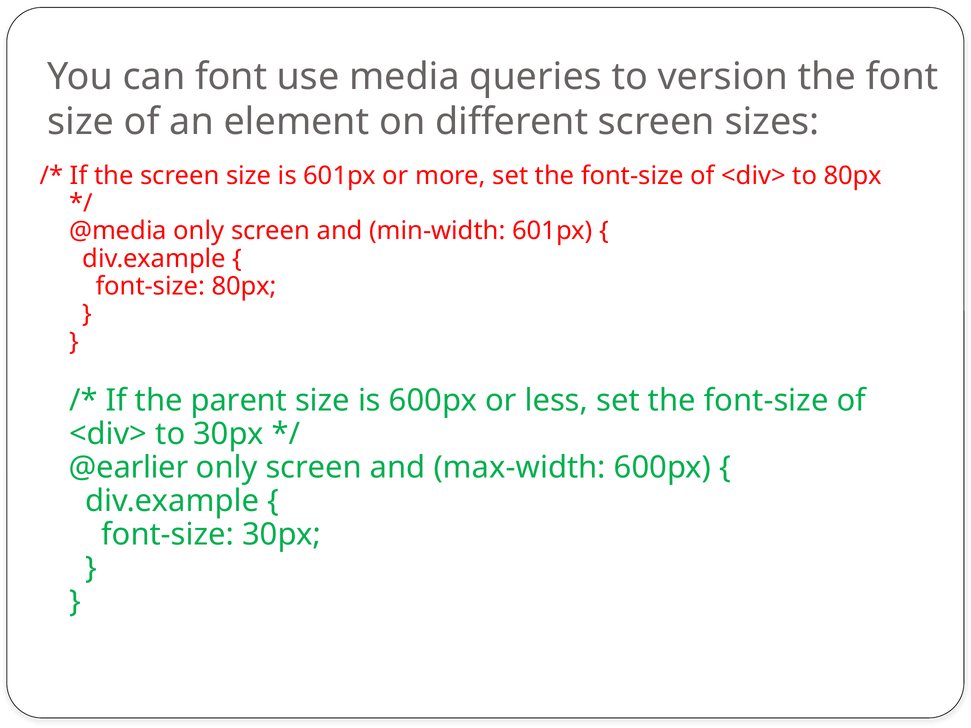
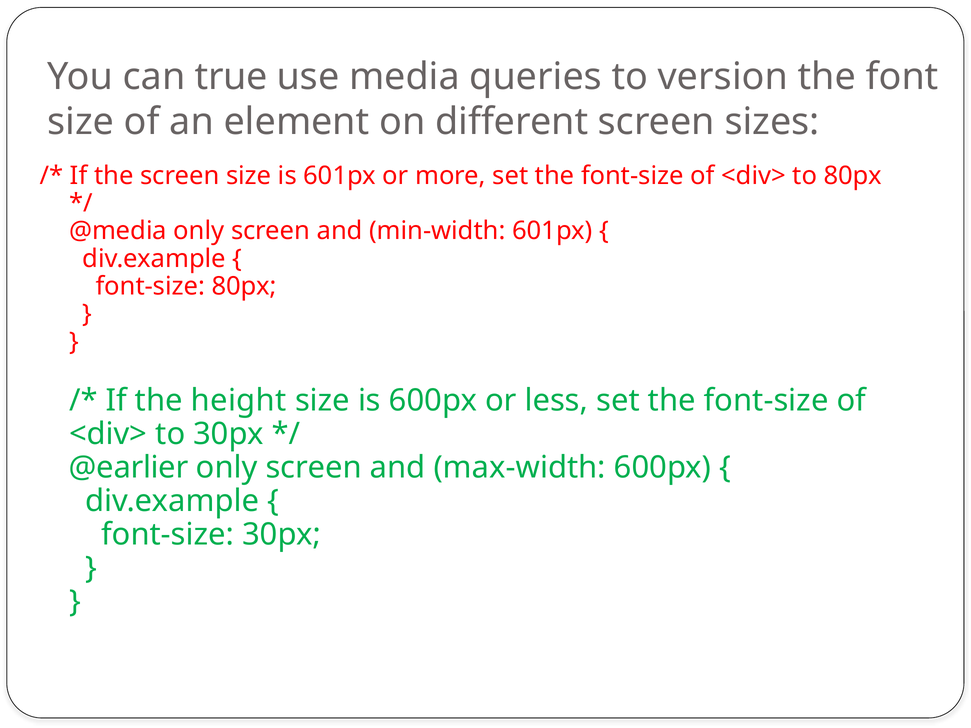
can font: font -> true
parent: parent -> height
